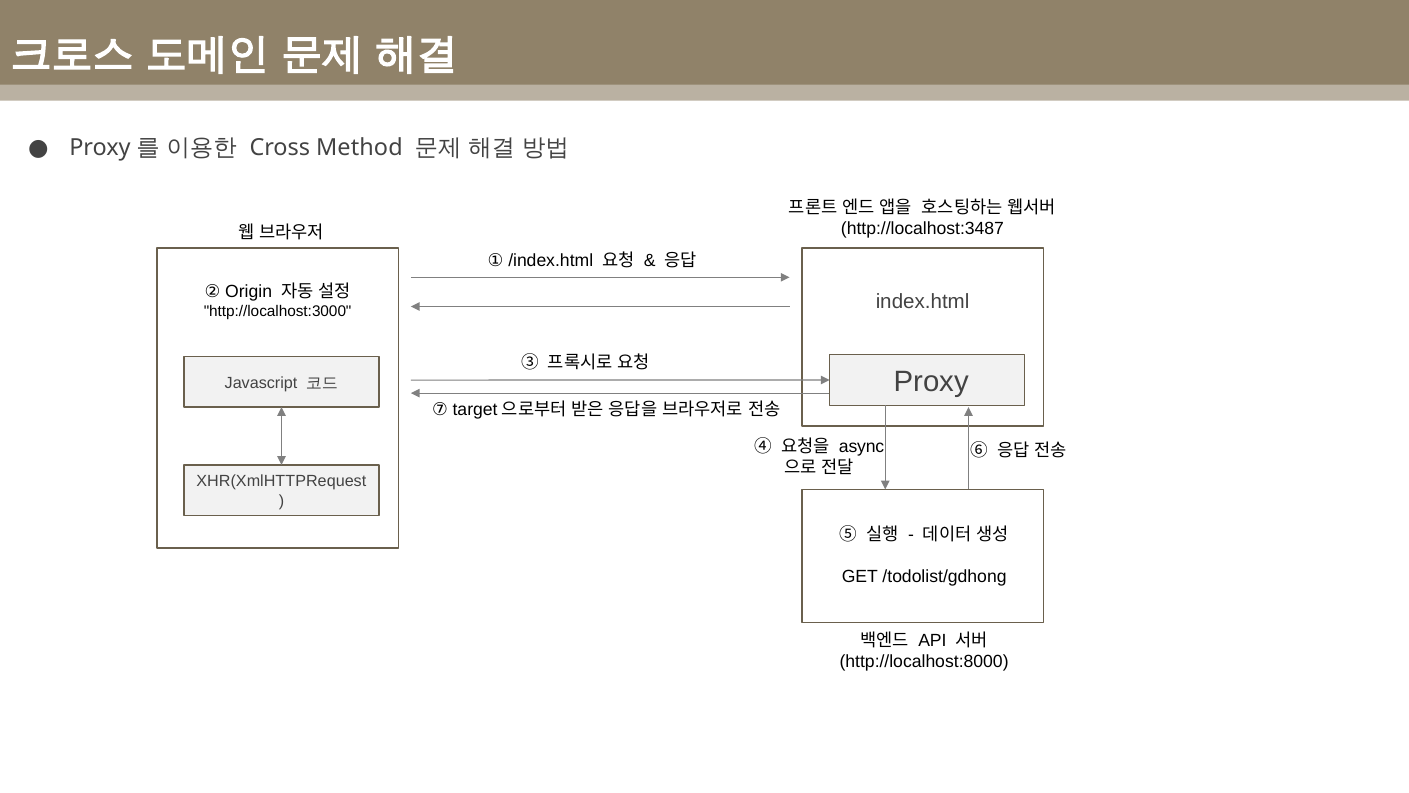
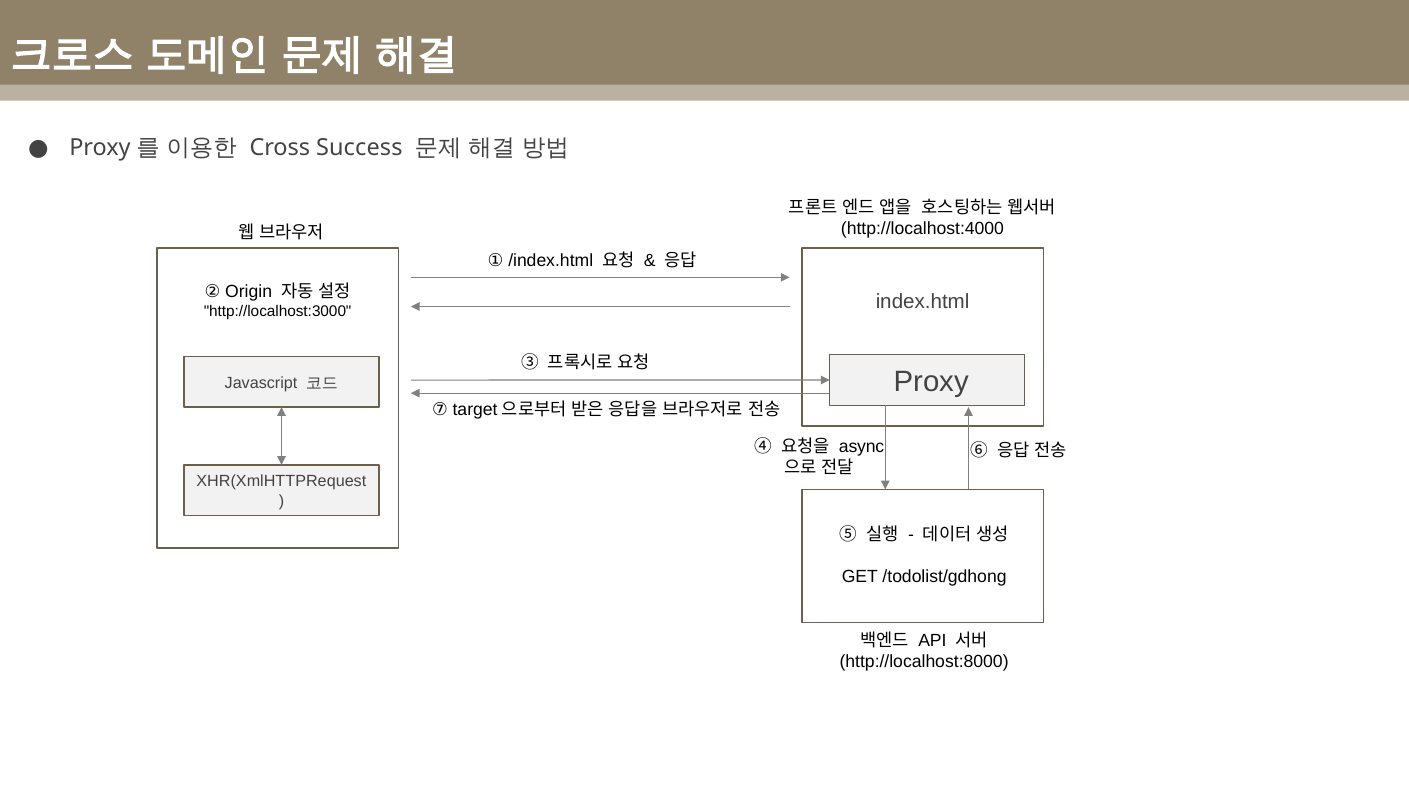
Method: Method -> Success
http://localhost:3487: http://localhost:3487 -> http://localhost:4000
